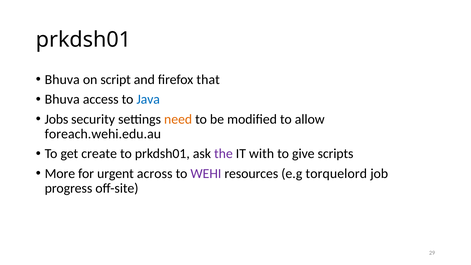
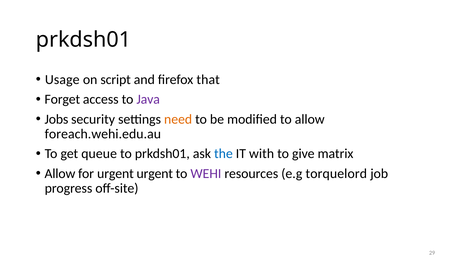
Bhuva at (62, 80): Bhuva -> Usage
Bhuva at (62, 99): Bhuva -> Forget
Java colour: blue -> purple
create: create -> queue
the colour: purple -> blue
scripts: scripts -> matrix
More at (60, 173): More -> Allow
urgent across: across -> urgent
